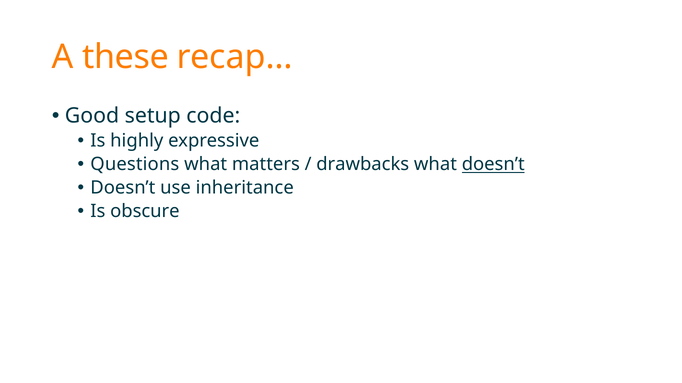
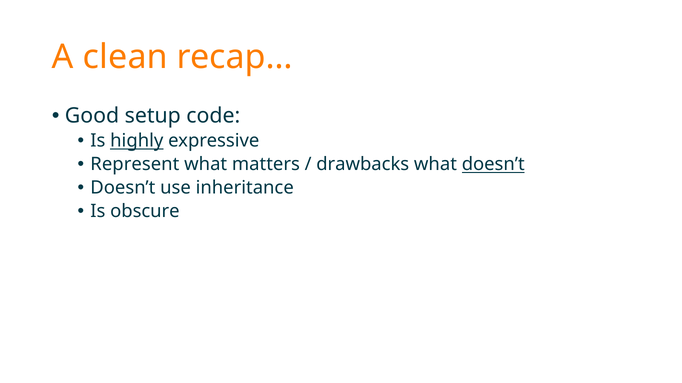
these: these -> clean
highly underline: none -> present
Questions: Questions -> Represent
